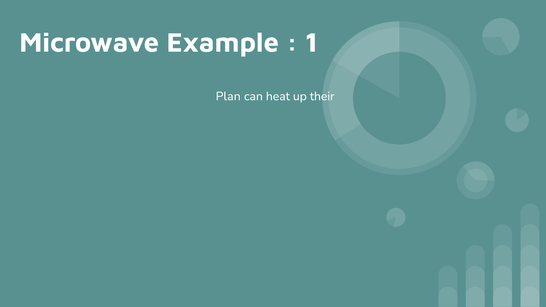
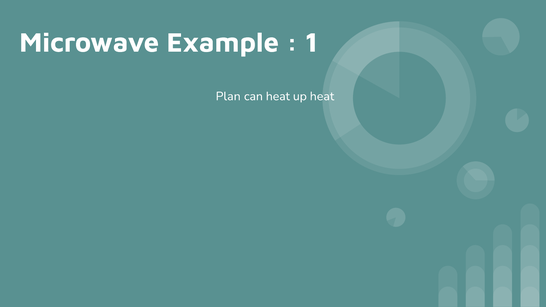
up their: their -> heat
